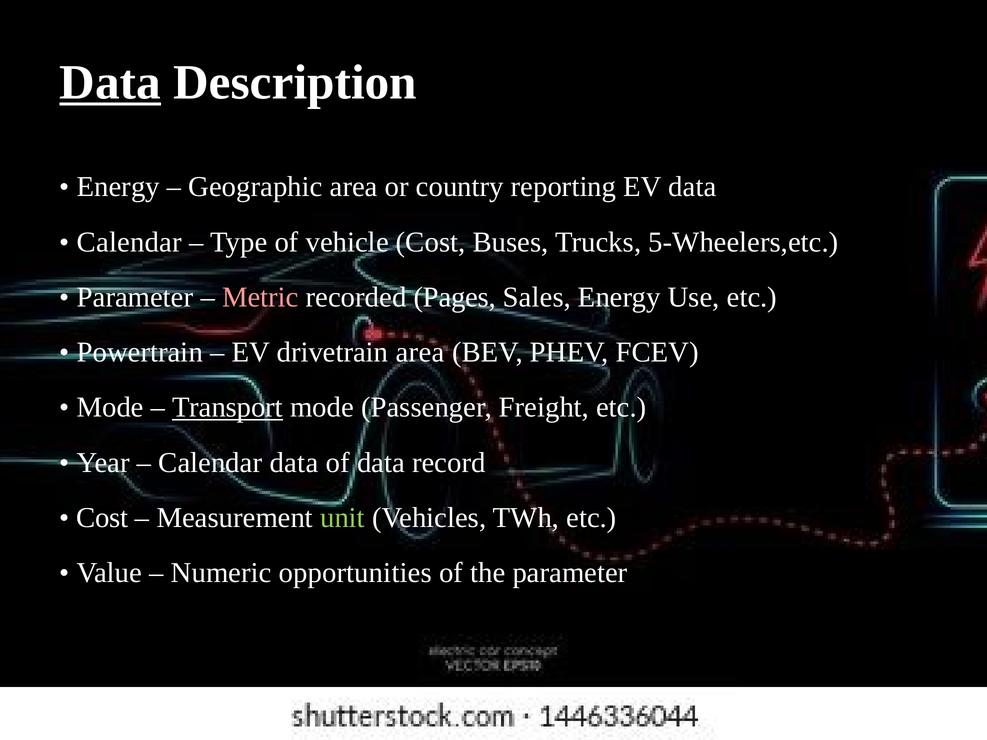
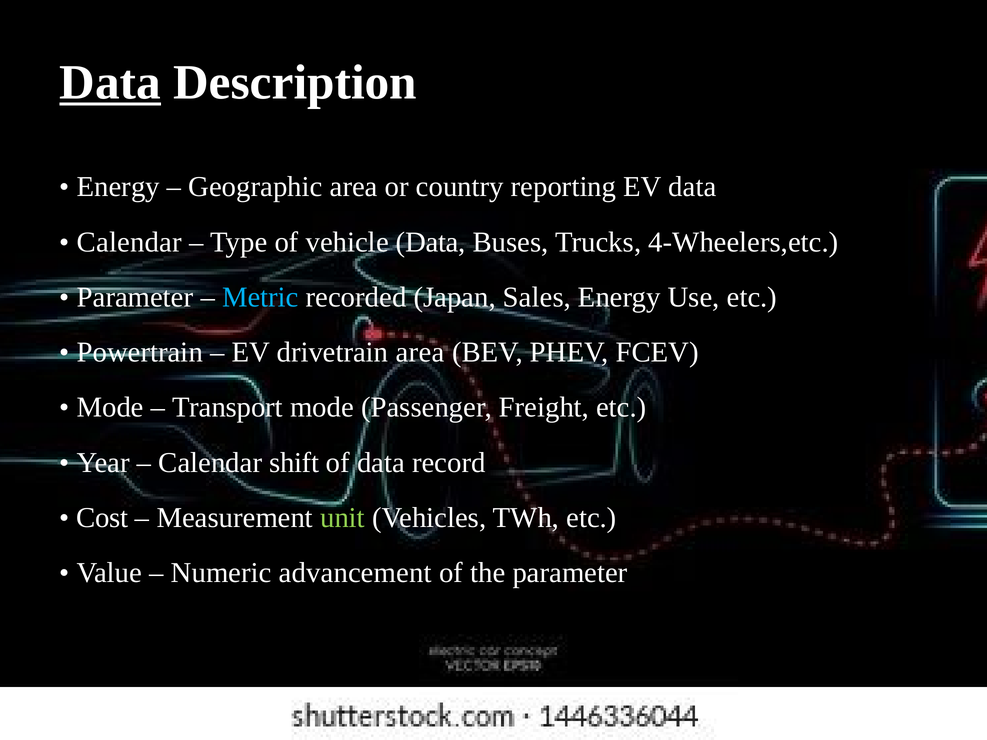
vehicle Cost: Cost -> Data
5-Wheelers,etc: 5-Wheelers,etc -> 4-Wheelers,etc
Metric colour: pink -> light blue
Pages: Pages -> Japan
Transport underline: present -> none
Calendar data: data -> shift
opportunities: opportunities -> advancement
